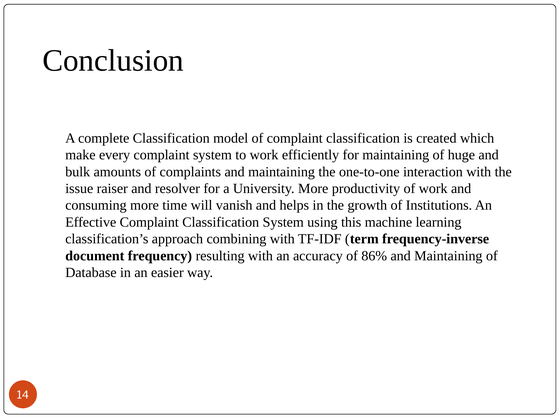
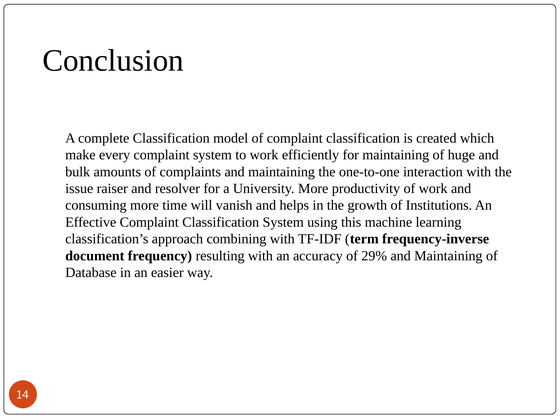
86%: 86% -> 29%
